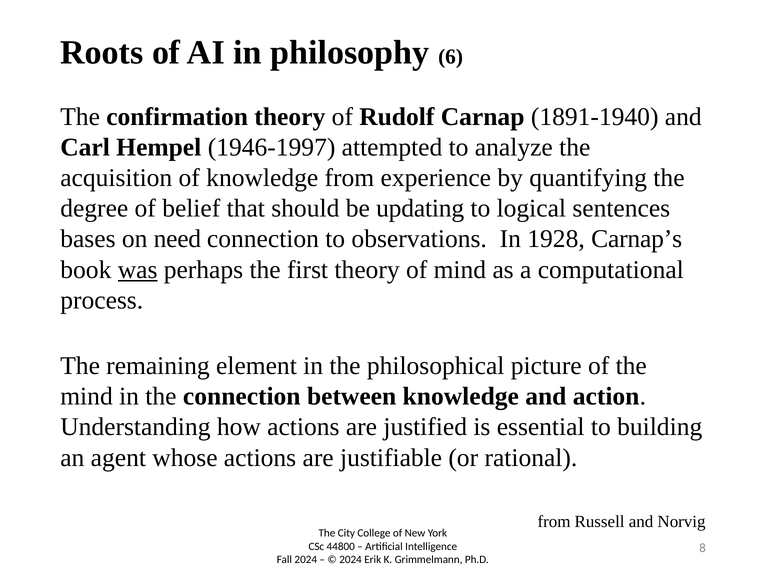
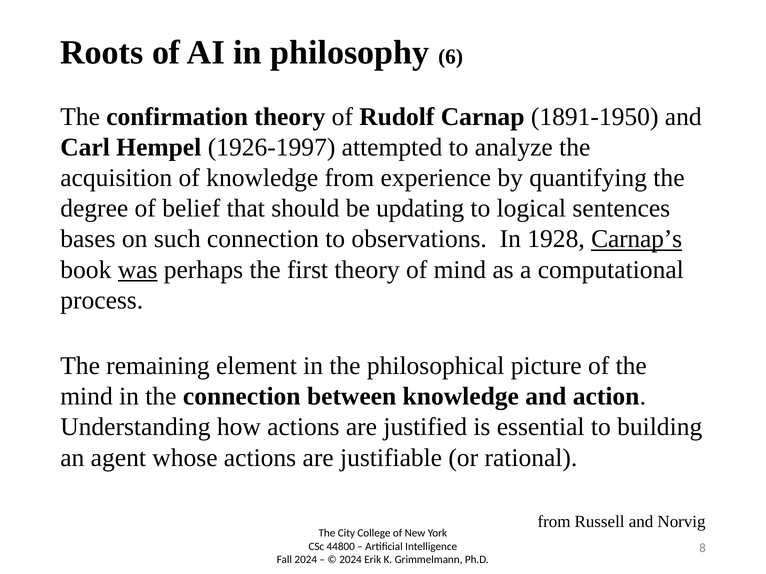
1891-1940: 1891-1940 -> 1891-1950
1946-1997: 1946-1997 -> 1926-1997
need: need -> such
Carnap’s underline: none -> present
